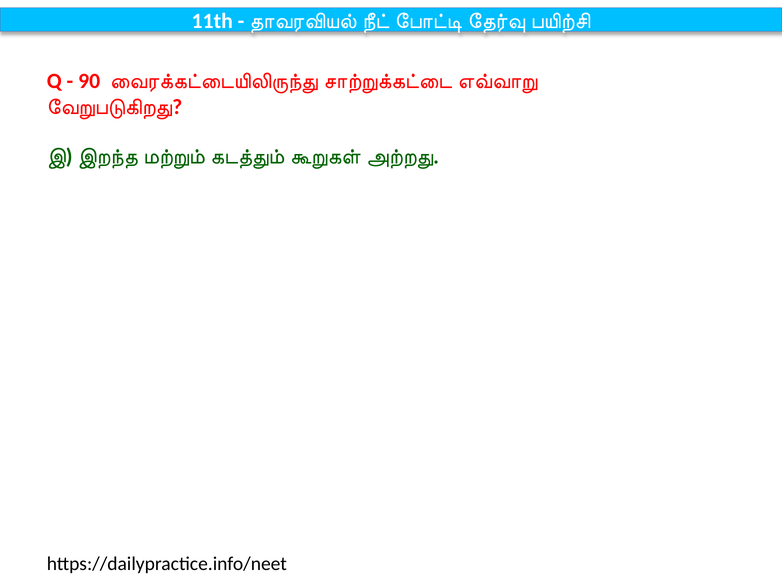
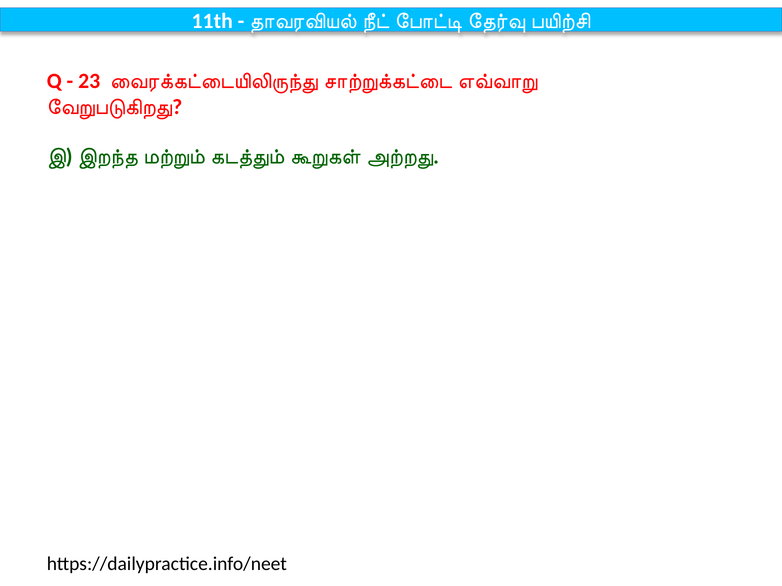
90: 90 -> 23
